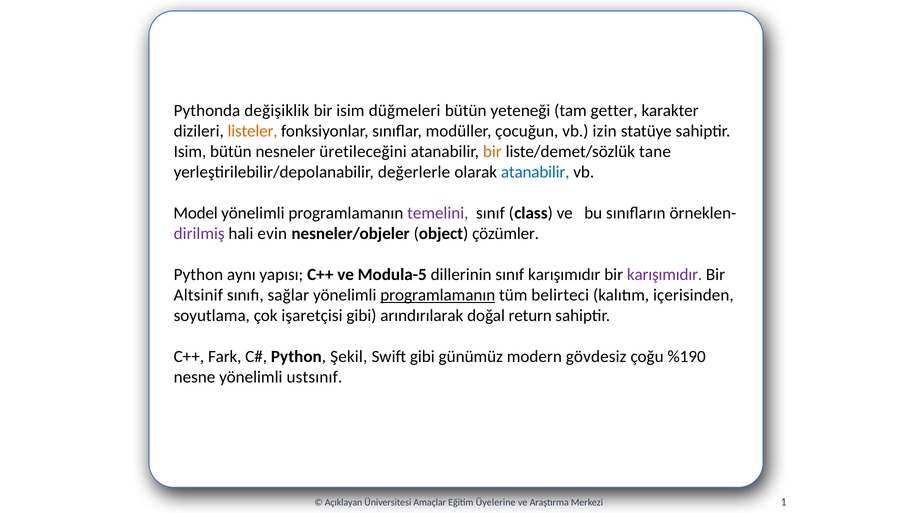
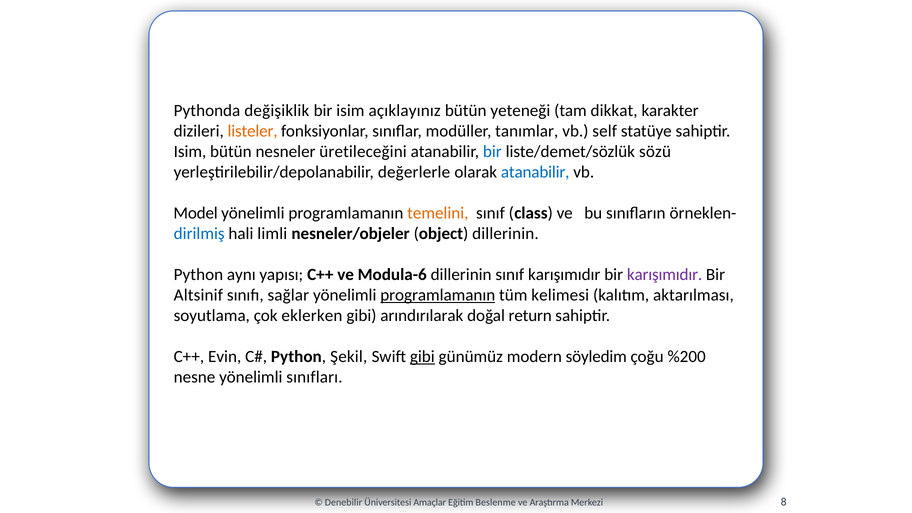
düğmeleri: düğmeleri -> açıklayınız
getter: getter -> dikkat
çocuğun: çocuğun -> tanımlar
izin: izin -> self
bir at (492, 152) colour: orange -> blue
tane: tane -> sözü
temelini colour: purple -> orange
dirilmiş colour: purple -> blue
evin: evin -> limli
object çözümler: çözümler -> dillerinin
Modula-5: Modula-5 -> Modula-6
belirteci: belirteci -> kelimesi
içerisinden: içerisinden -> aktarılması
işaretçisi: işaretçisi -> eklerken
Fark: Fark -> Evin
gibi at (422, 357) underline: none -> present
gövdesiz: gövdesiz -> söyledim
%190: %190 -> %200
ustsınıf: ustsınıf -> sınıfları
Açıklayan: Açıklayan -> Denebilir
Üyelerine: Üyelerine -> Beslenme
1: 1 -> 8
